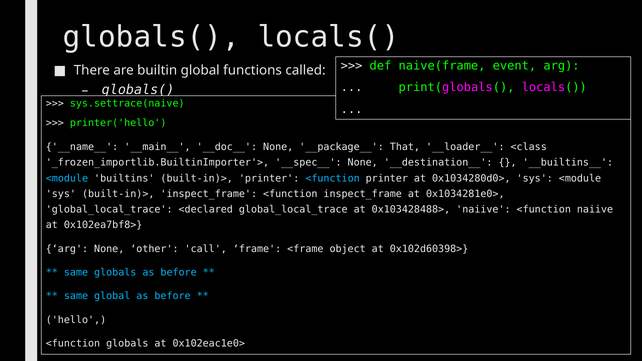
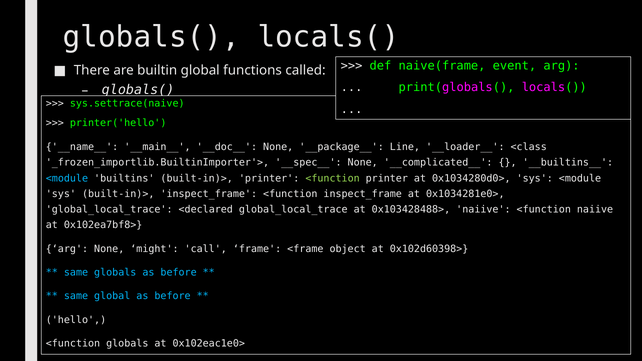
That: That -> Line
__destination__: __destination__ -> __complicated__
<function at (333, 178) colour: light blue -> light green
other: other -> might
